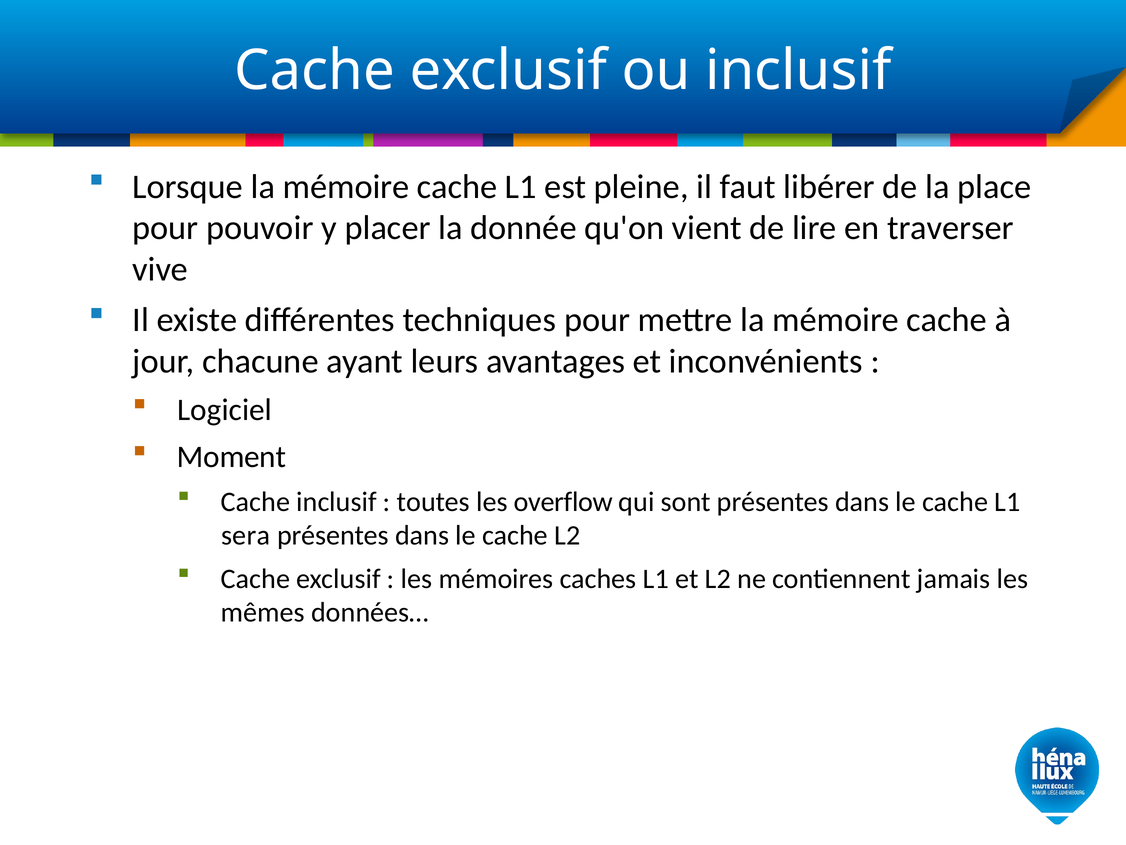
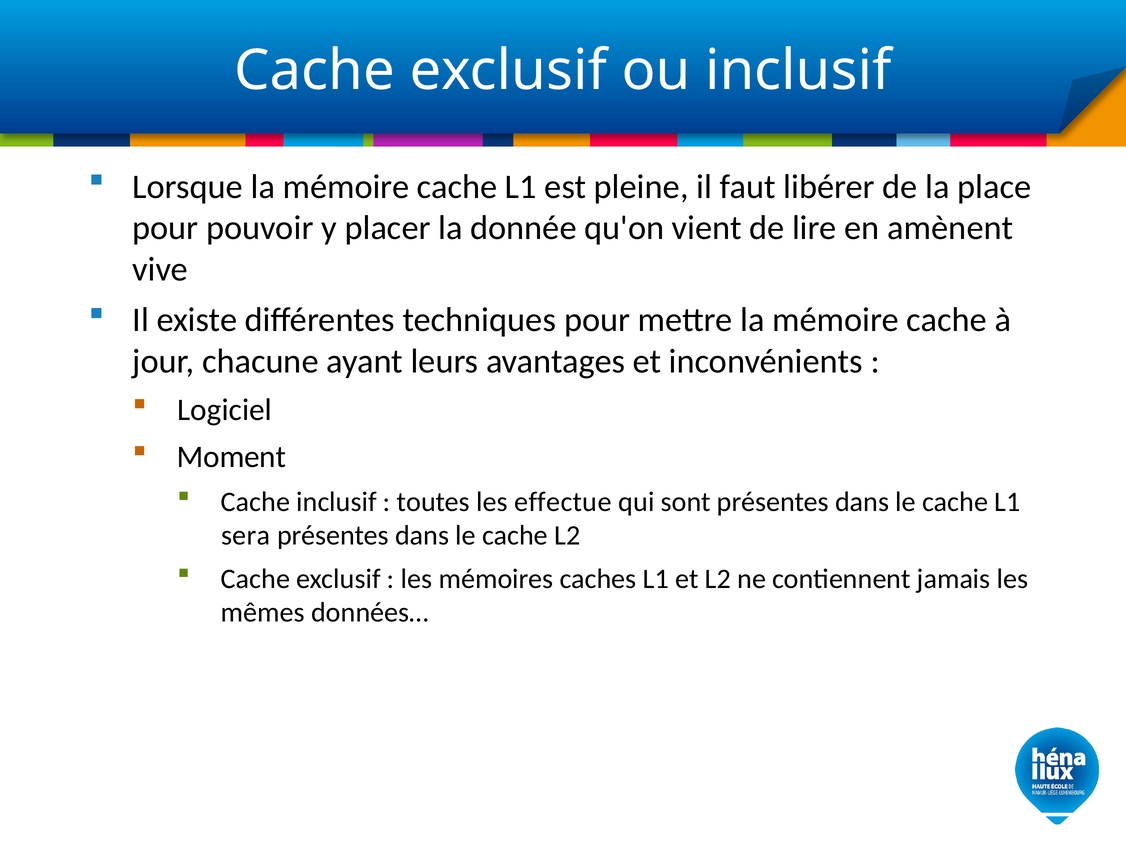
traverser: traverser -> amènent
overflow: overflow -> effectue
